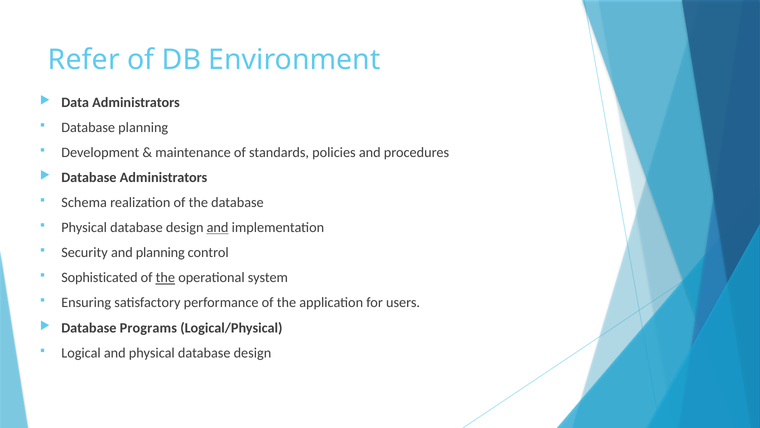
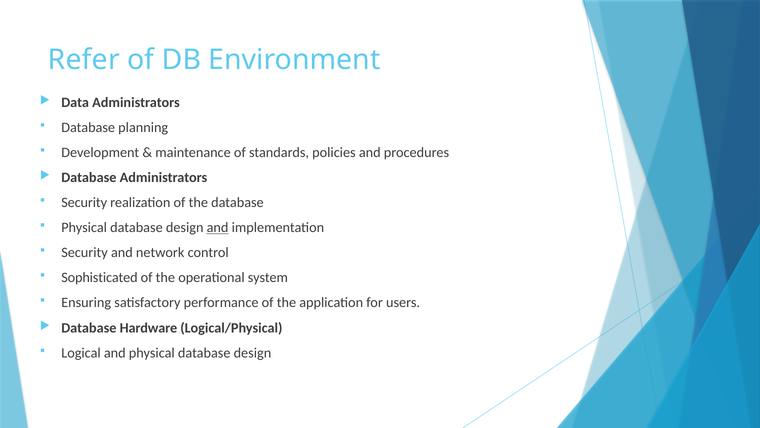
Schema at (84, 202): Schema -> Security
and planning: planning -> network
the at (165, 277) underline: present -> none
Programs: Programs -> Hardware
